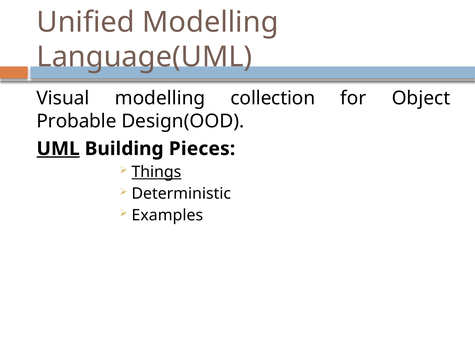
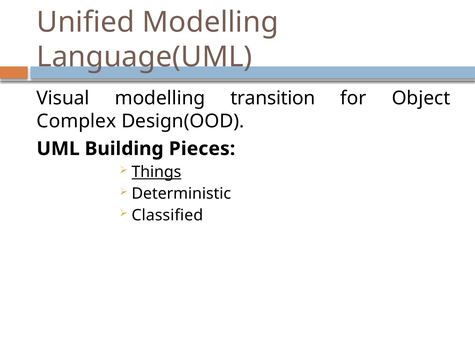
collection: collection -> transition
Probable: Probable -> Complex
UML underline: present -> none
Examples: Examples -> Classified
